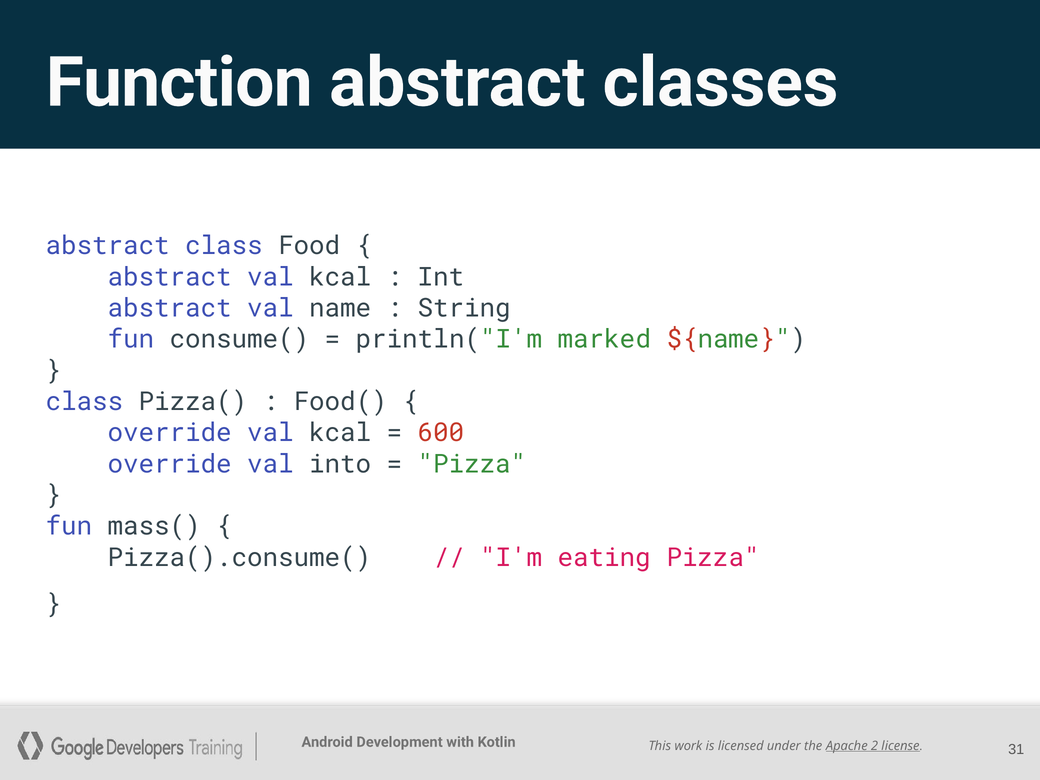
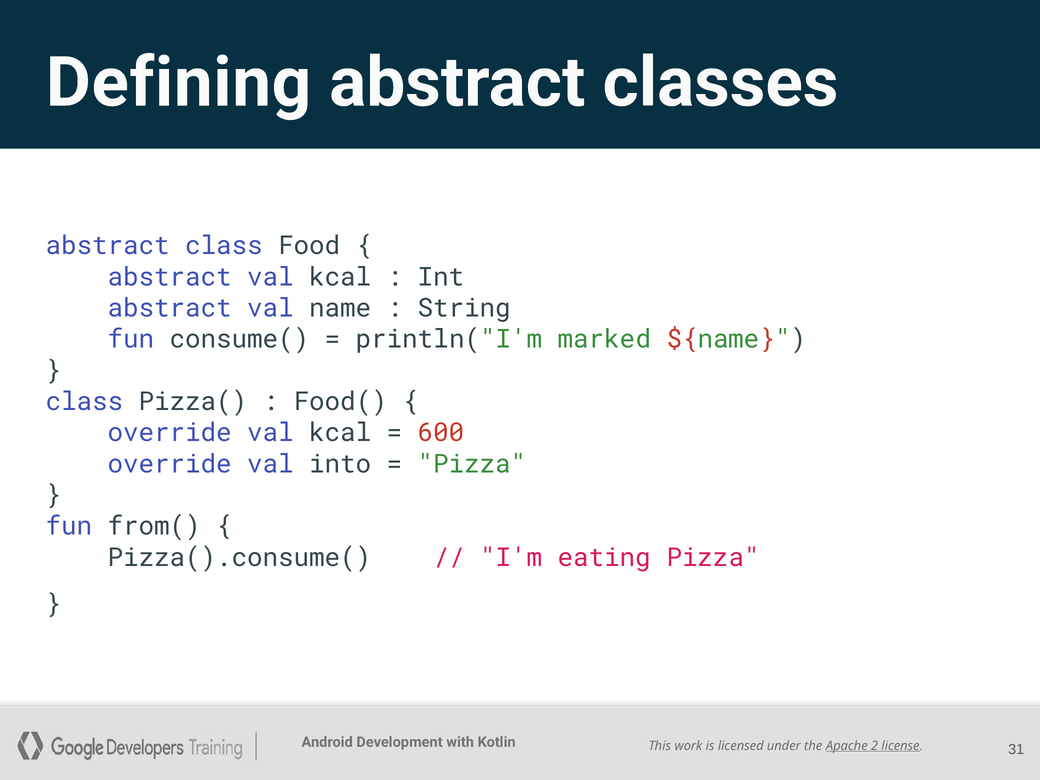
Function: Function -> Defining
mass(: mass( -> from(
